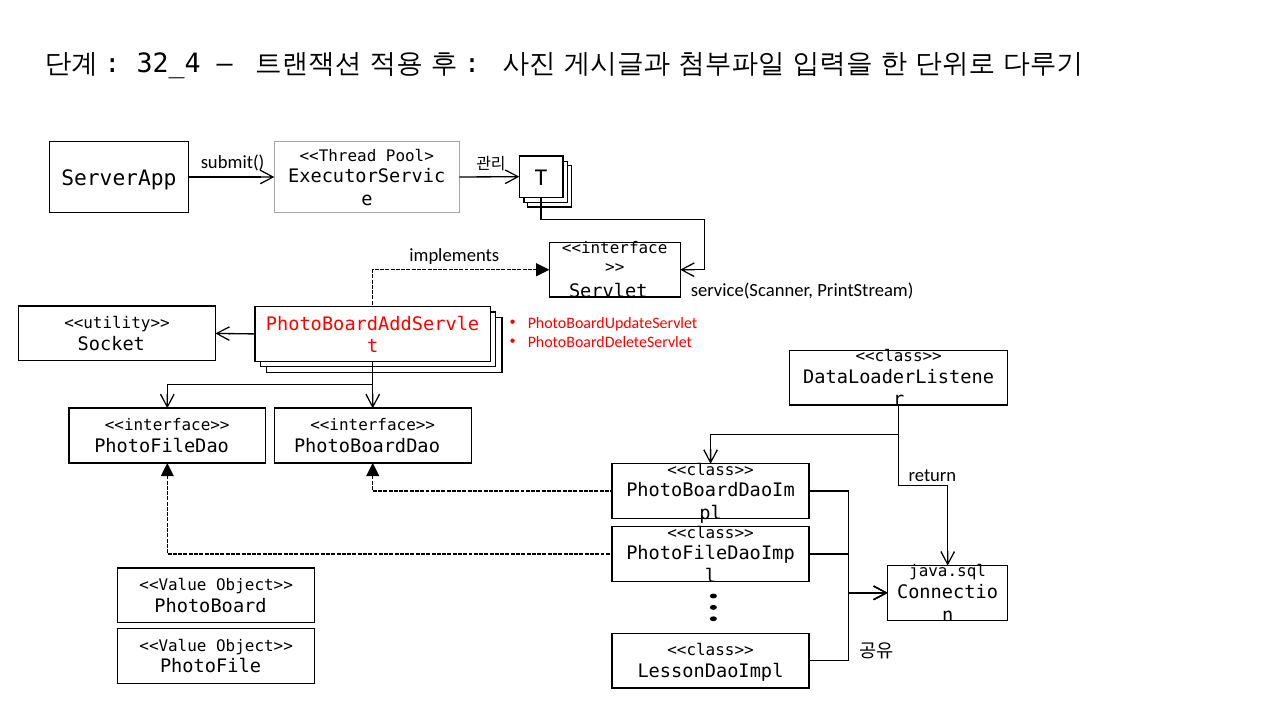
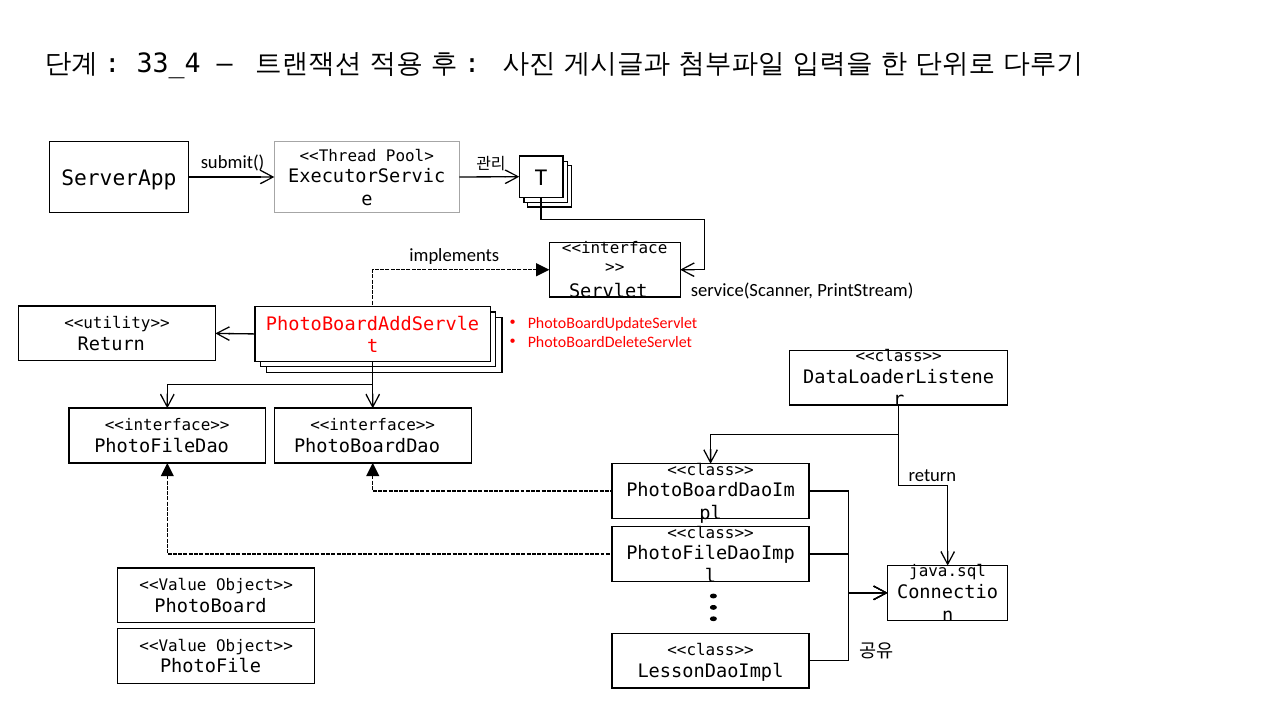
32_4: 32_4 -> 33_4
Socket at (111, 344): Socket -> Return
